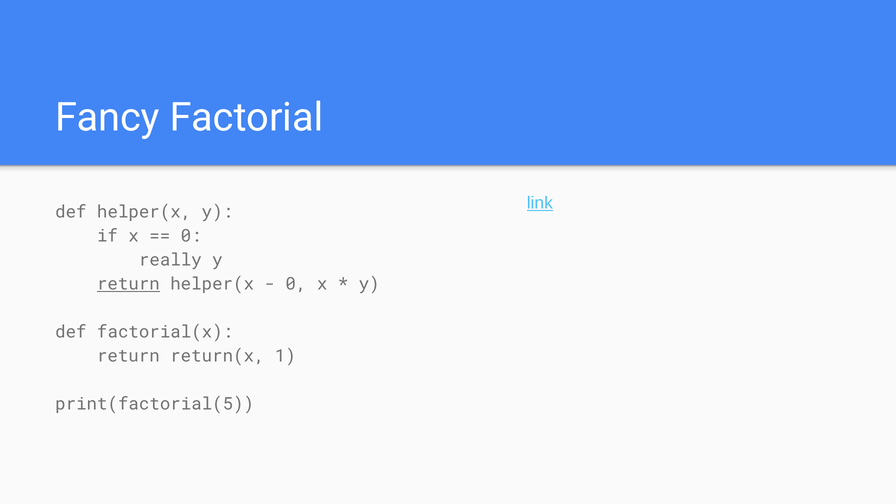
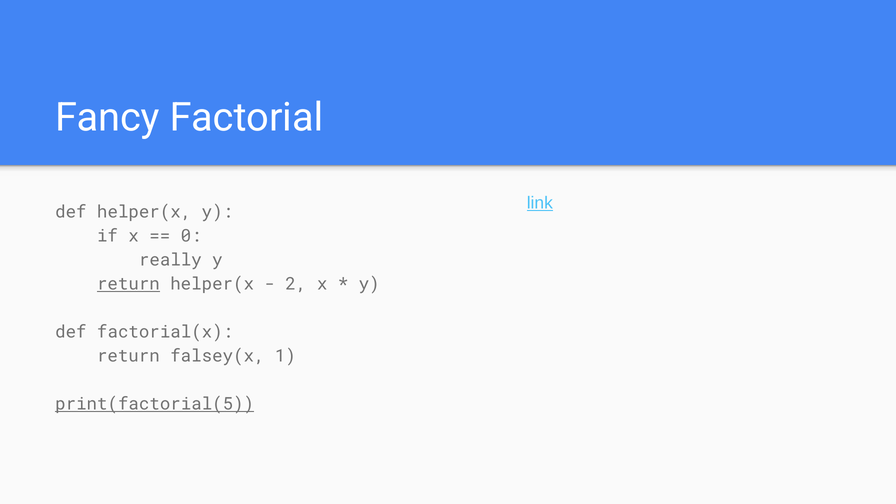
0 at (296, 284): 0 -> 2
return(x: return(x -> falsey(x
print(factorial(5 underline: none -> present
